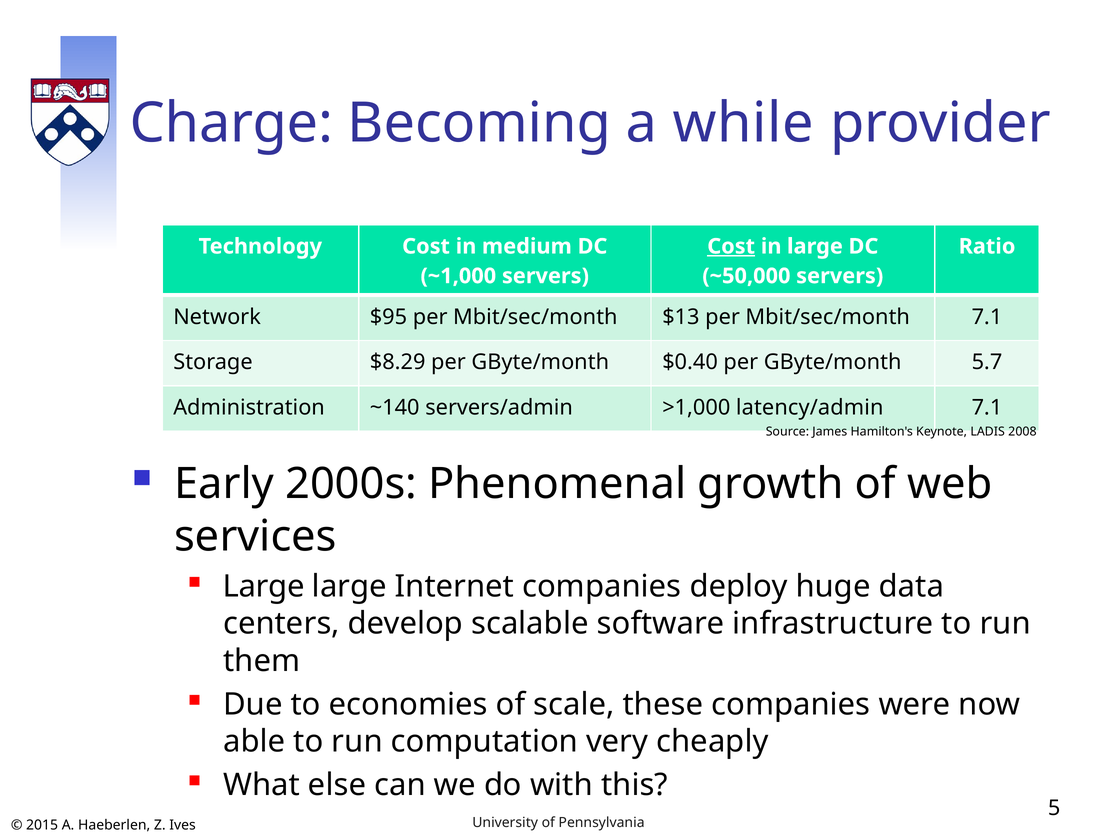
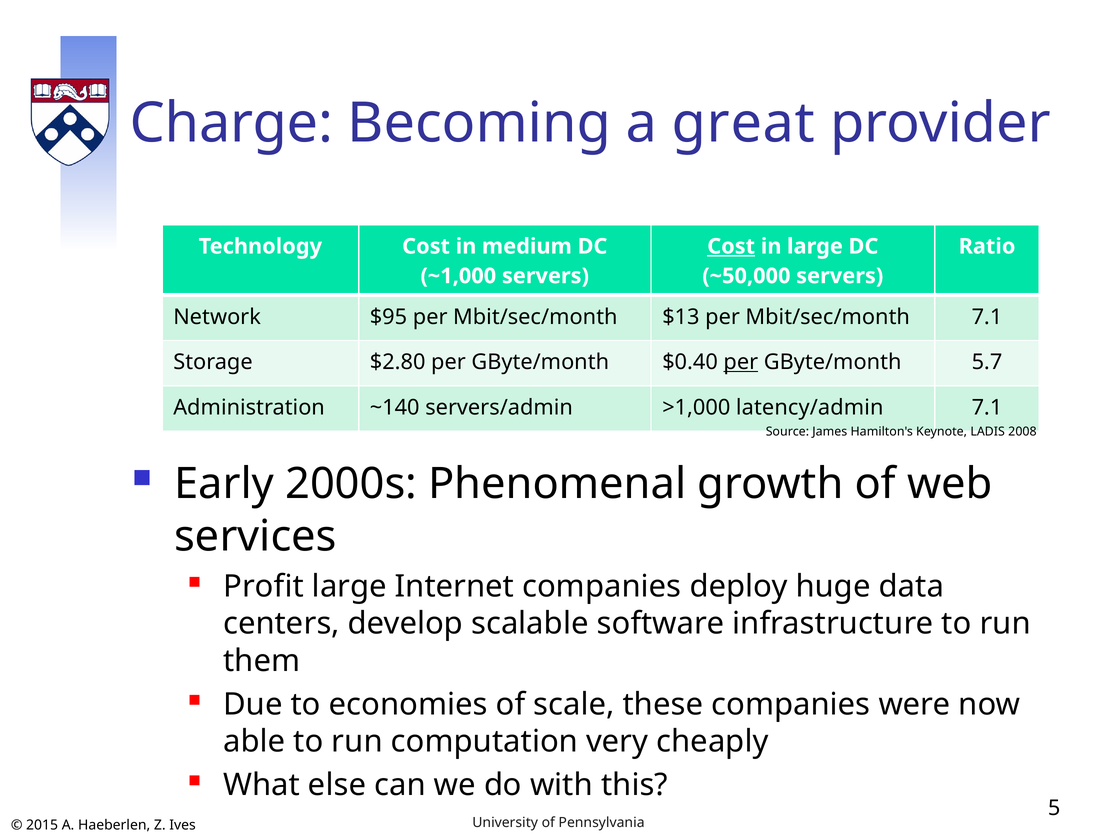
while: while -> great
$8.29: $8.29 -> $2.80
per at (741, 362) underline: none -> present
Large at (264, 587): Large -> Profit
